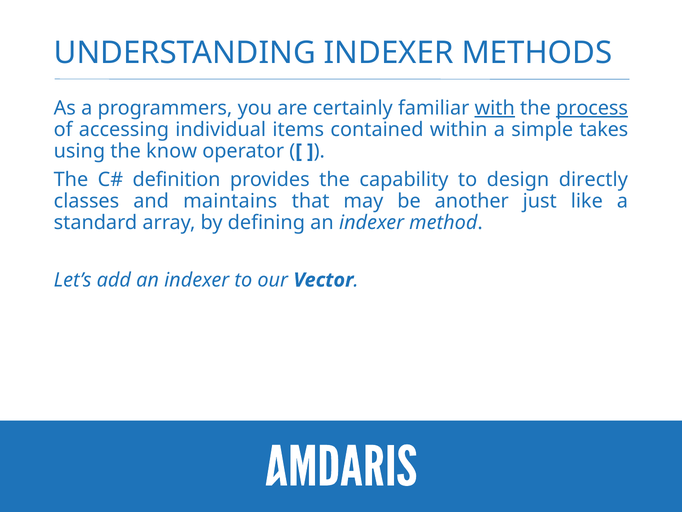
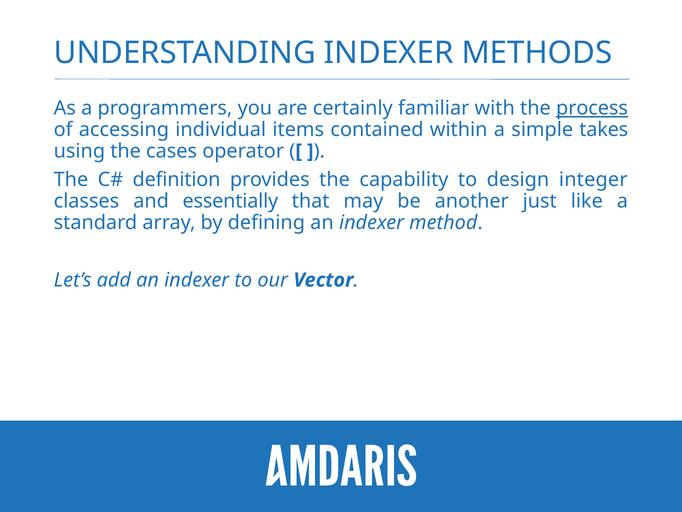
with underline: present -> none
know: know -> cases
directly: directly -> integer
maintains: maintains -> essentially
